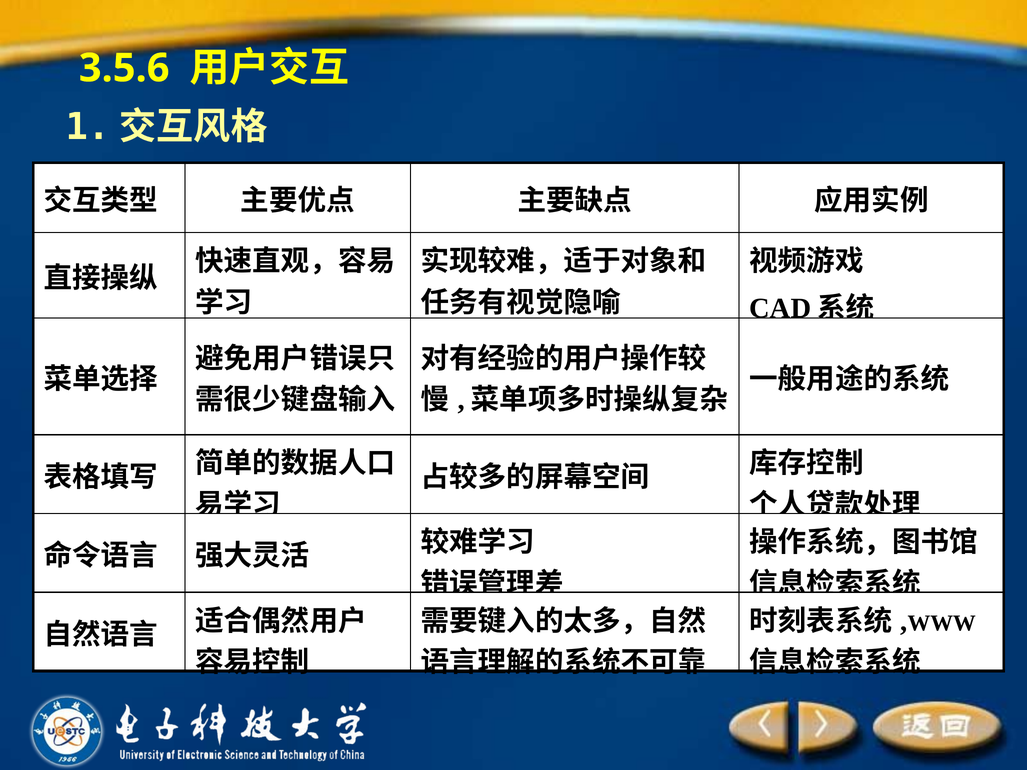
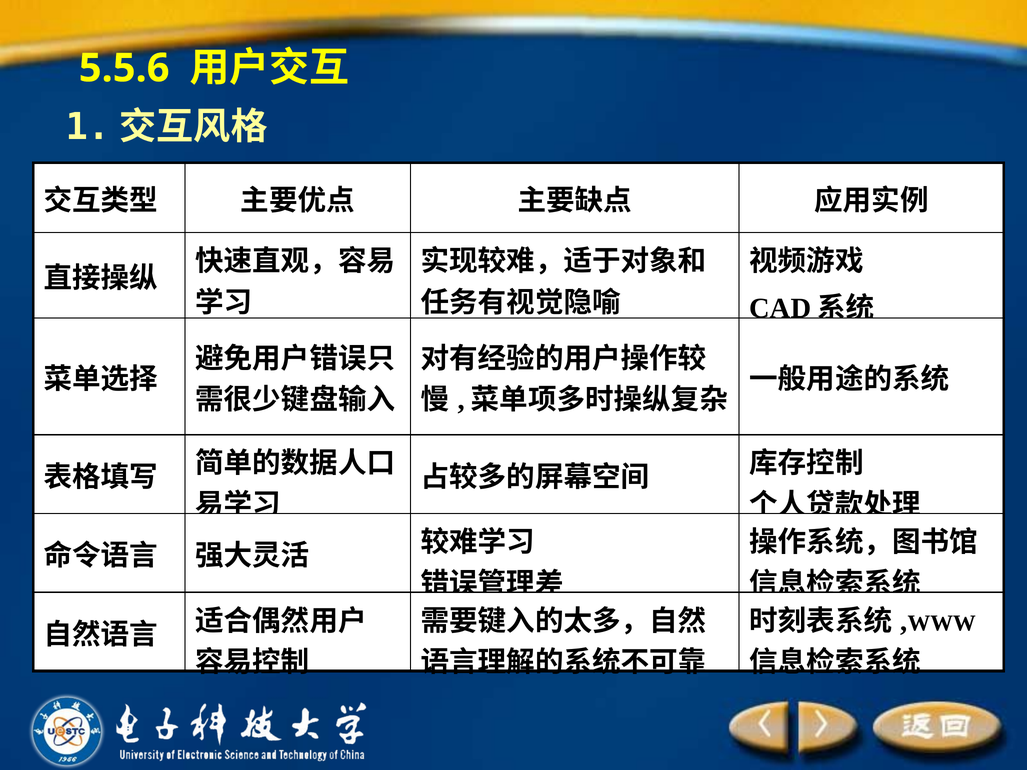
3.5.6: 3.5.6 -> 5.5.6
